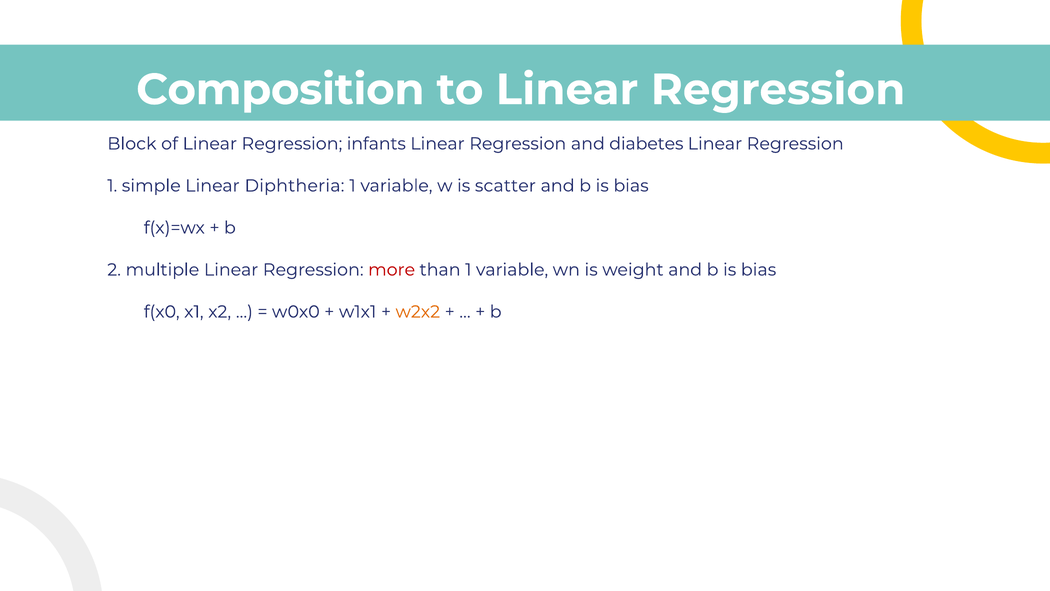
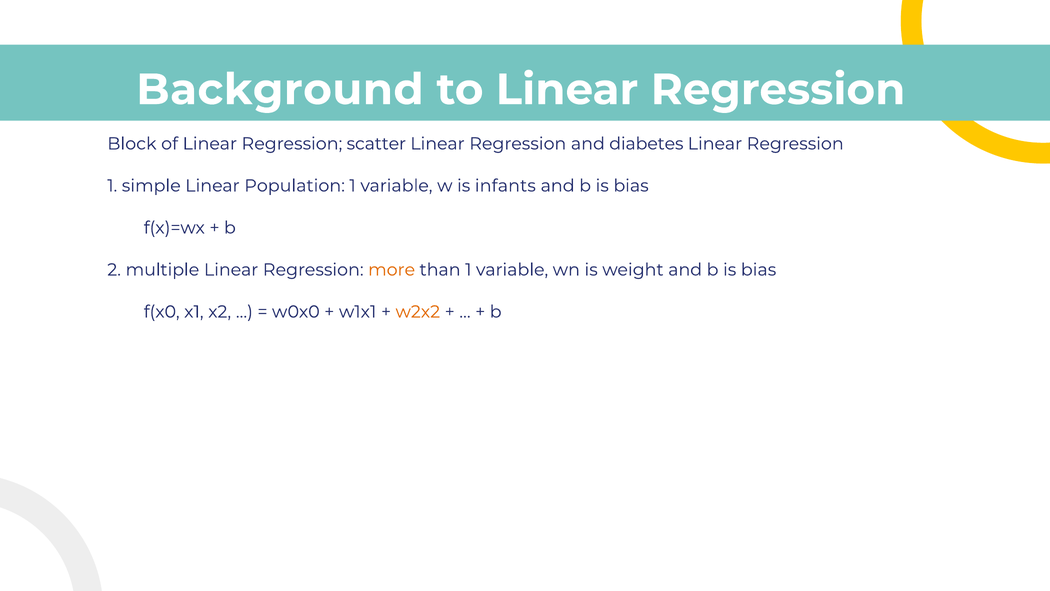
Composition: Composition -> Background
infants: infants -> scatter
Diphtheria: Diphtheria -> Population
scatter: scatter -> infants
more colour: red -> orange
